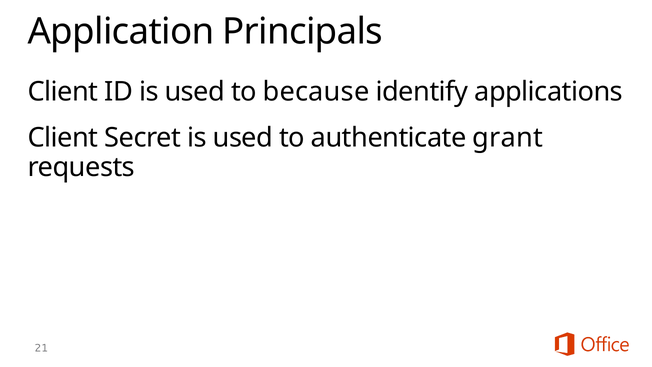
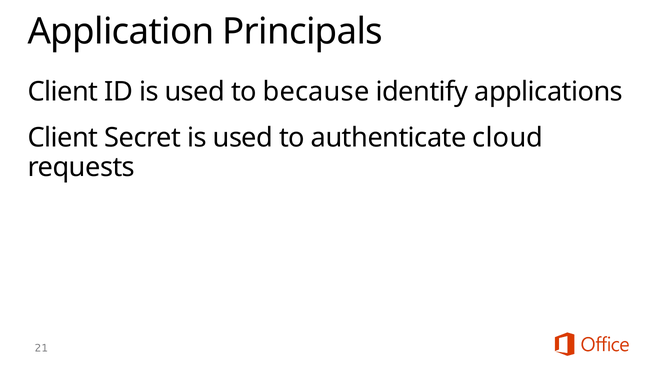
grant: grant -> cloud
